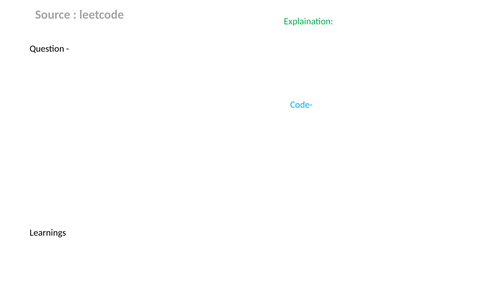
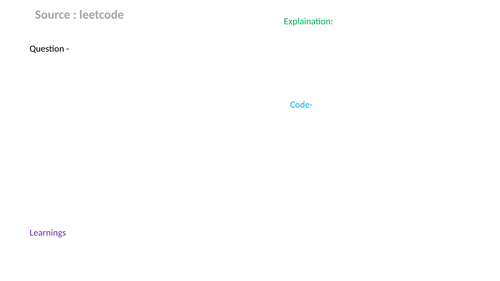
Learnings colour: black -> purple
